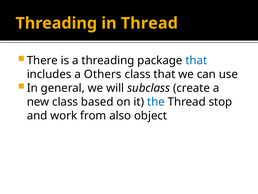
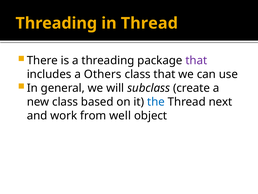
that at (196, 60) colour: blue -> purple
stop: stop -> next
also: also -> well
